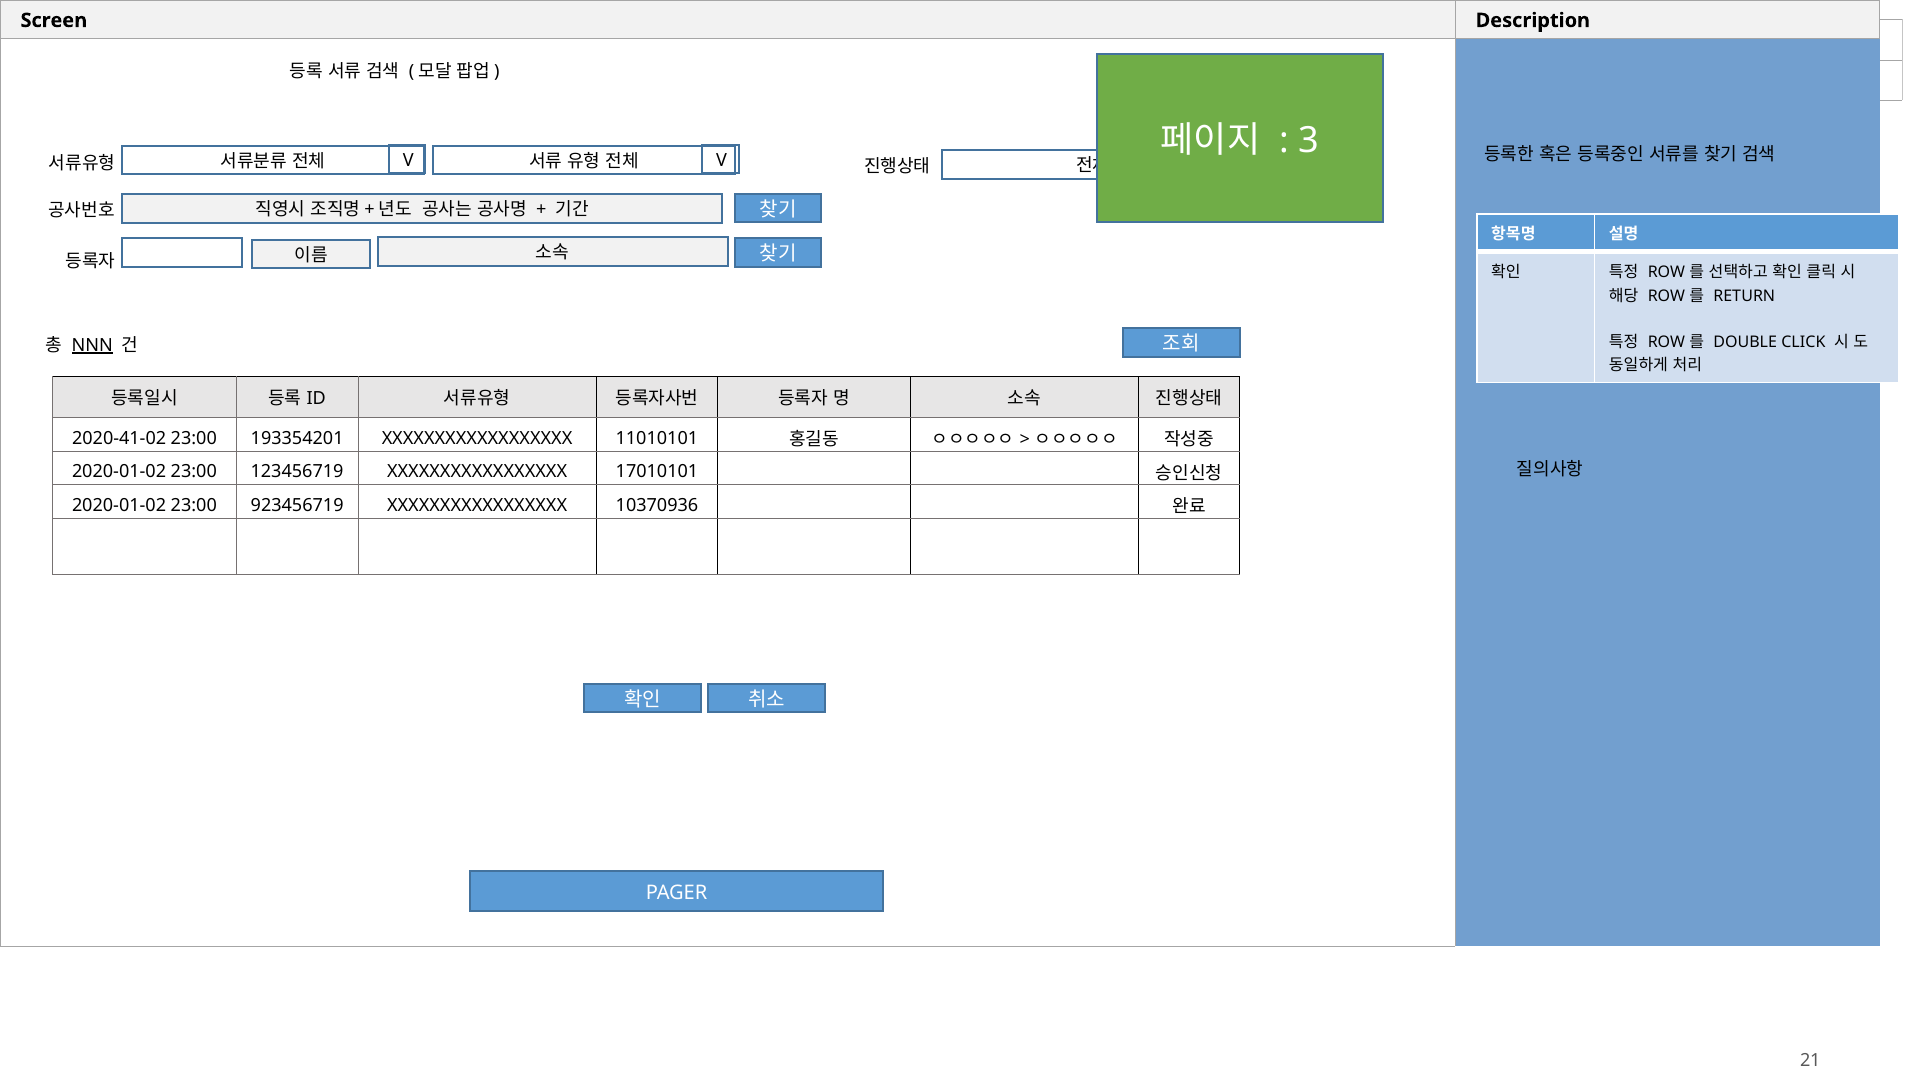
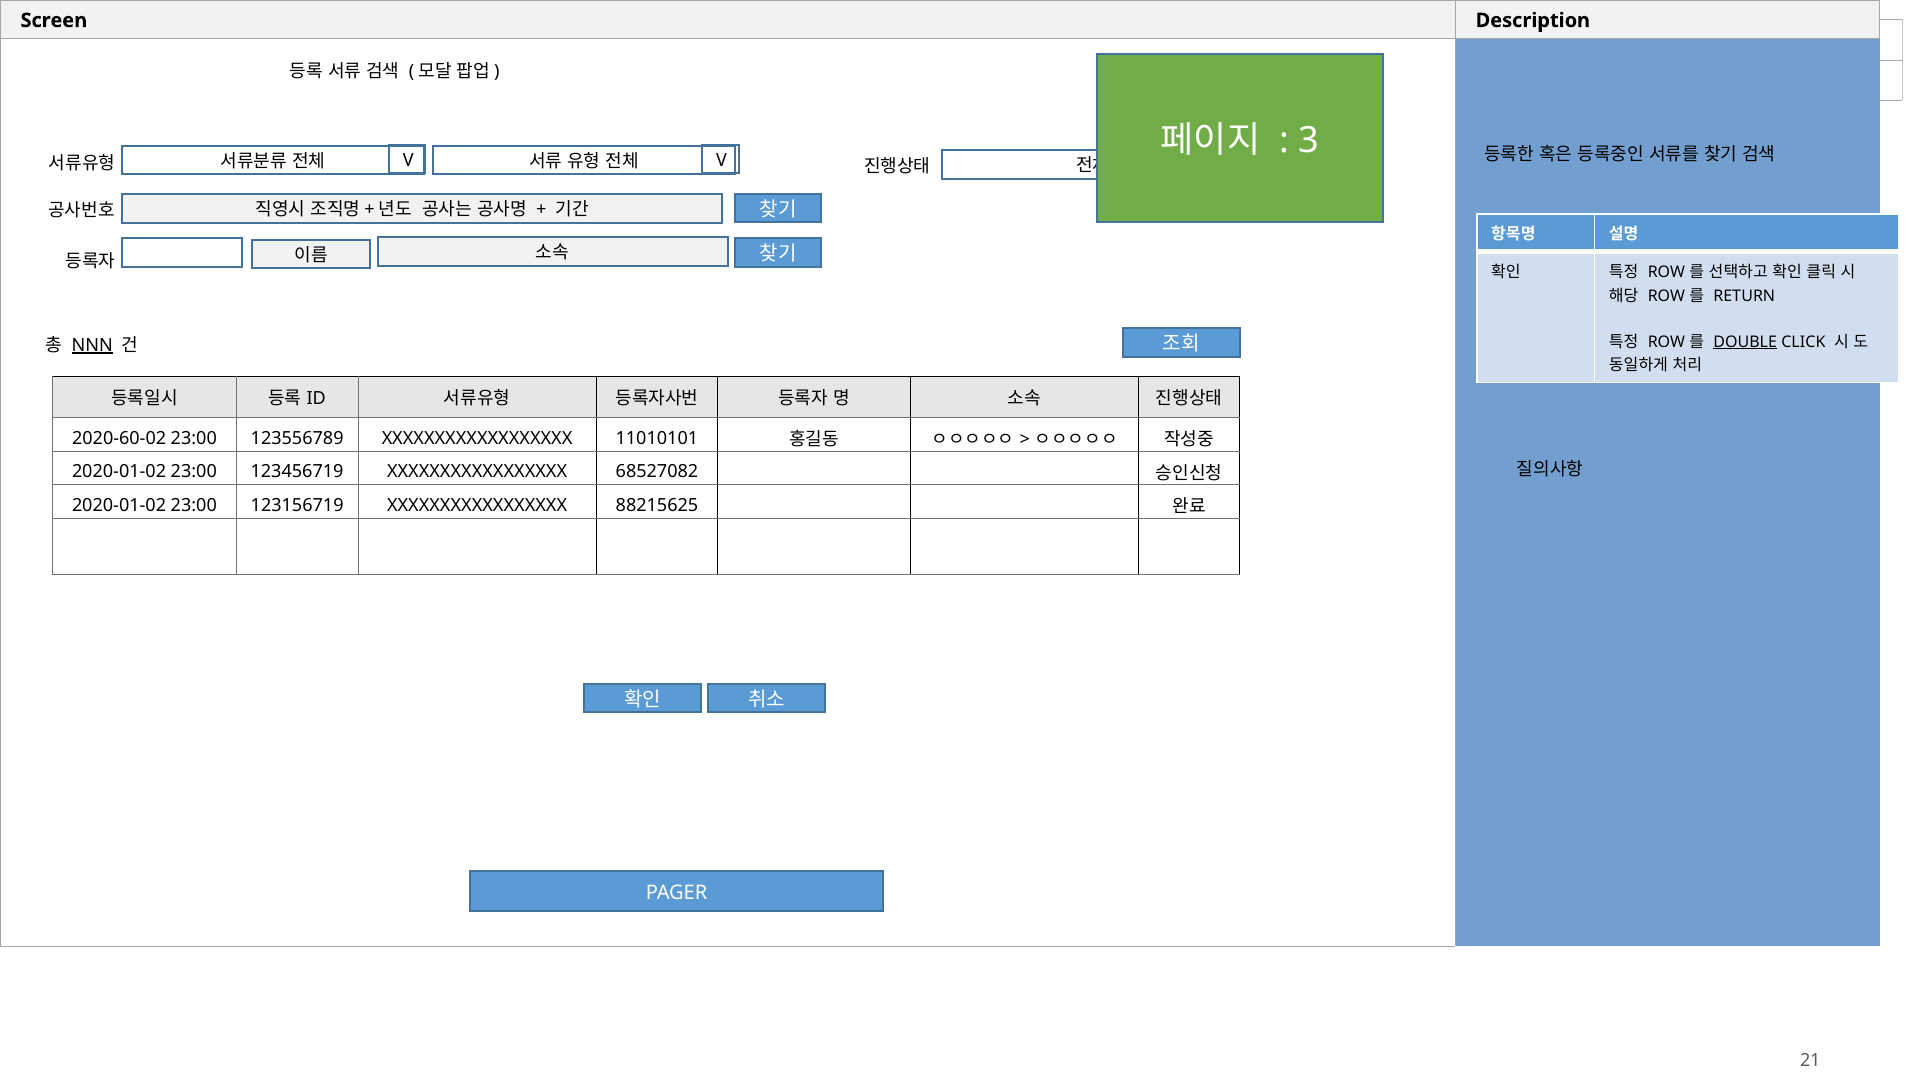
DOUBLE underline: none -> present
2020-41-02: 2020-41-02 -> 2020-60-02
193354201: 193354201 -> 123556789
17010101: 17010101 -> 68527082
923456719: 923456719 -> 123156719
10370936: 10370936 -> 88215625
